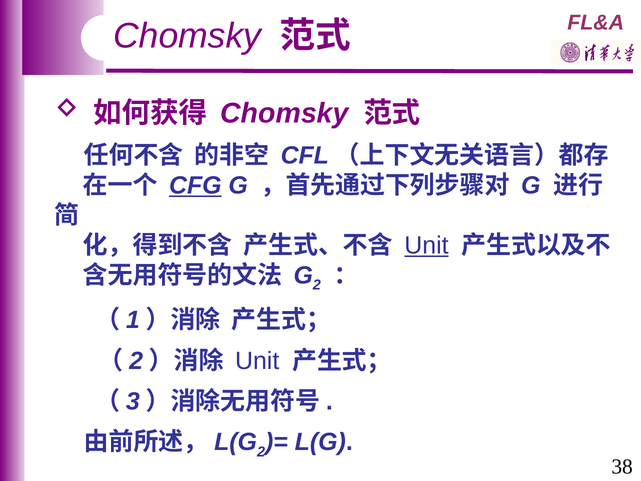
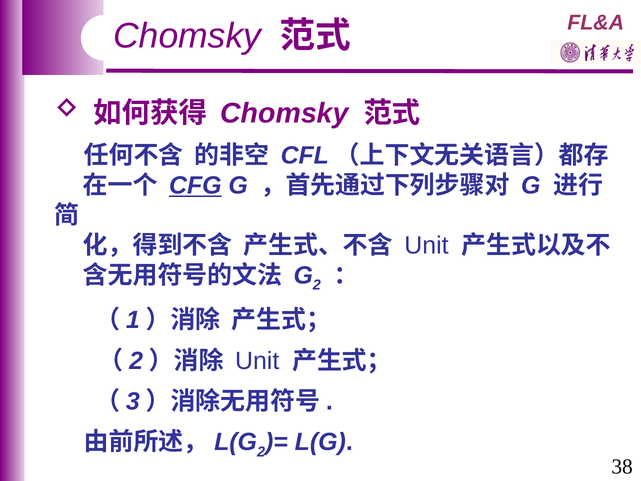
Unit at (426, 245) underline: present -> none
